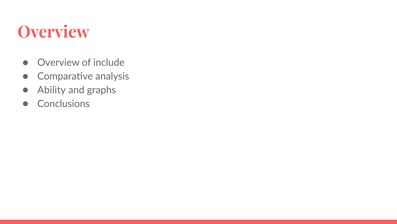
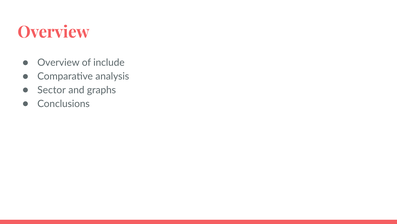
Ability: Ability -> Sector
